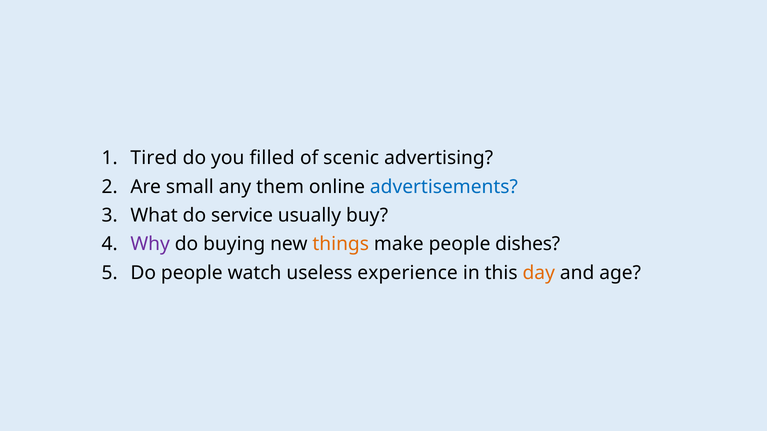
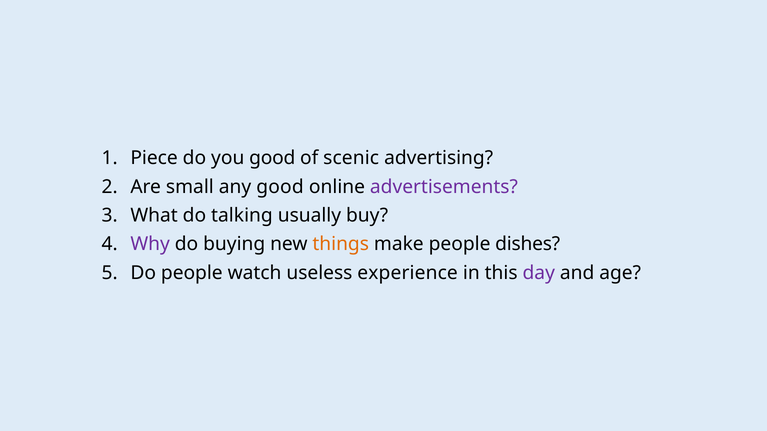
Tired: Tired -> Piece
you filled: filled -> good
any them: them -> good
advertisements colour: blue -> purple
service: service -> talking
day colour: orange -> purple
